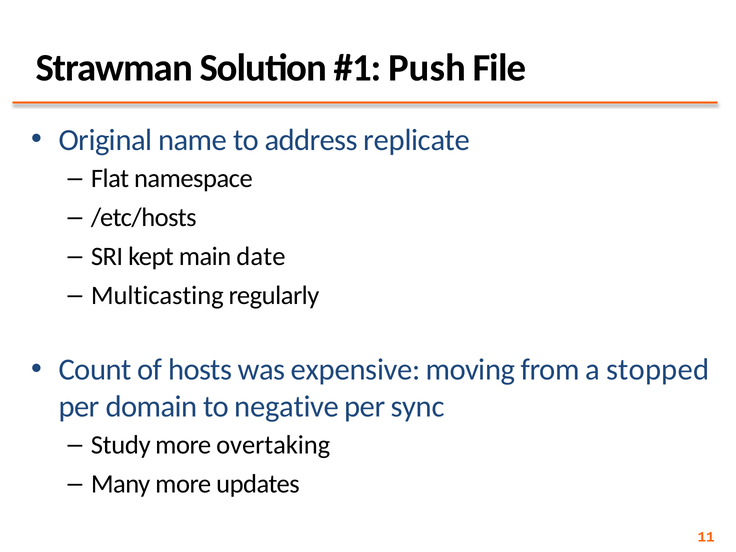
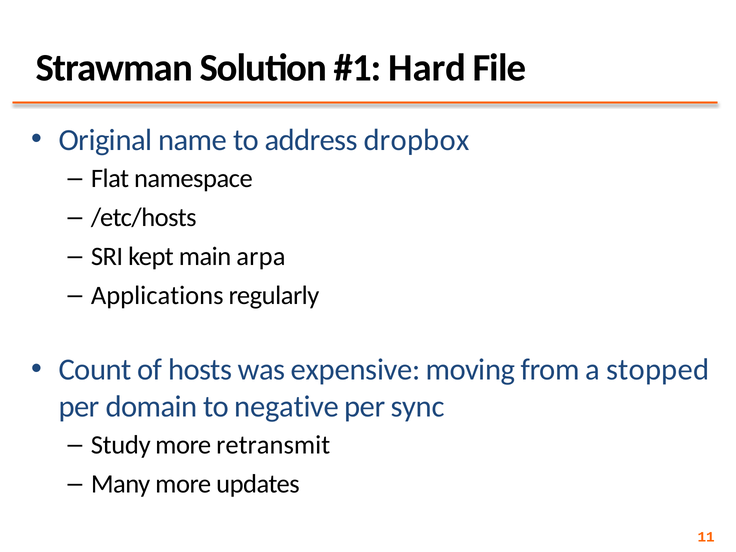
Push: Push -> Hard
replicate: replicate -> dropbox
date: date -> arpa
Multicasting: Multicasting -> Applications
overtaking: overtaking -> retransmit
